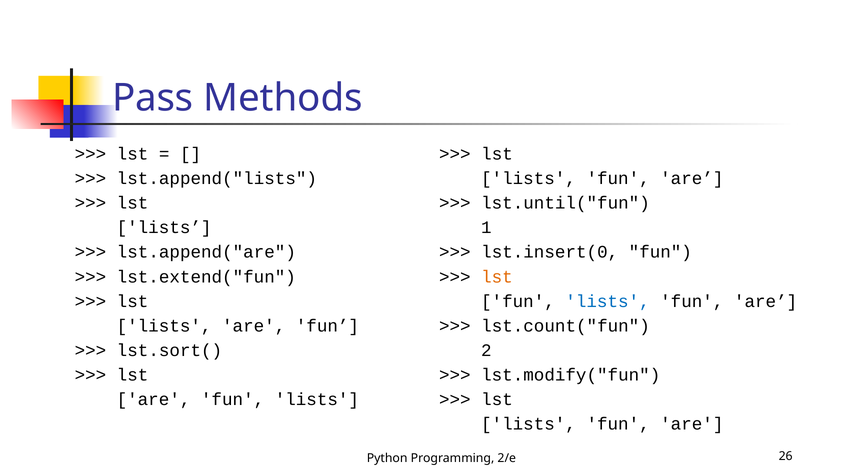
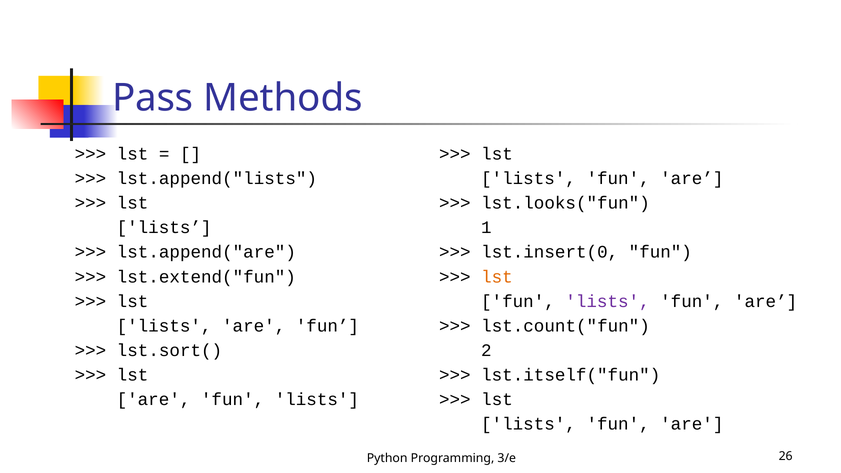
lst.until("fun: lst.until("fun -> lst.looks("fun
lists at (608, 301) colour: blue -> purple
lst.modify("fun: lst.modify("fun -> lst.itself("fun
2/e: 2/e -> 3/e
